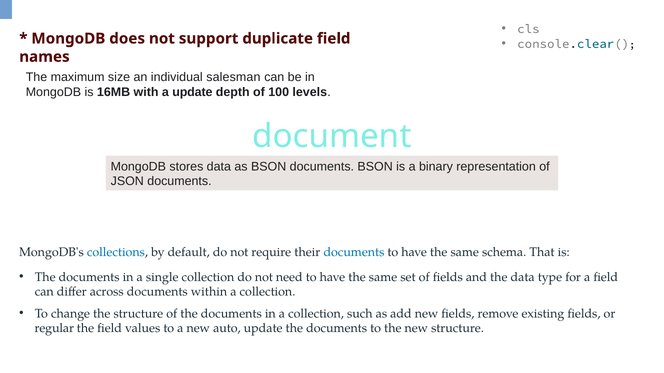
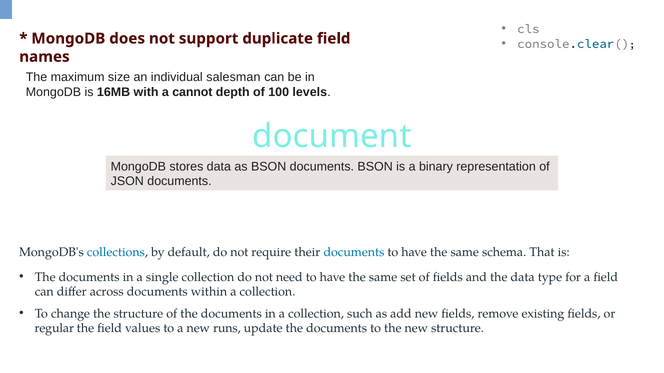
a update: update -> cannot
auto: auto -> runs
